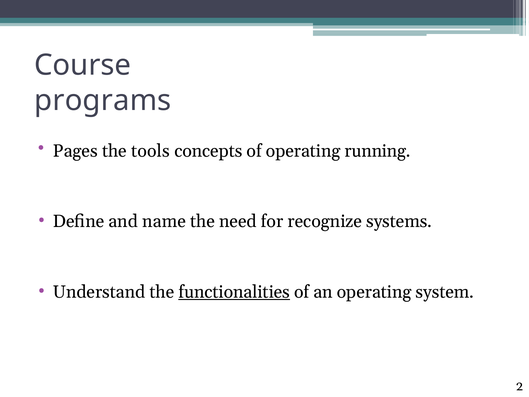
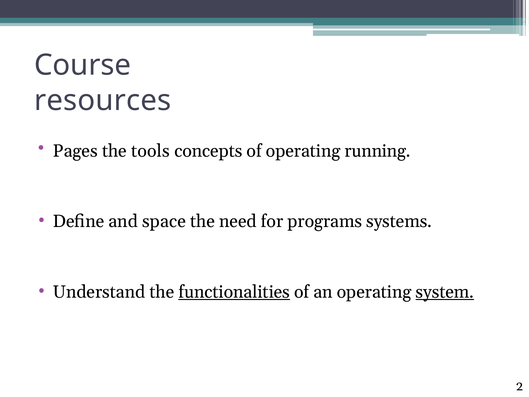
programs: programs -> resources
name: name -> space
recognize: recognize -> programs
system underline: none -> present
